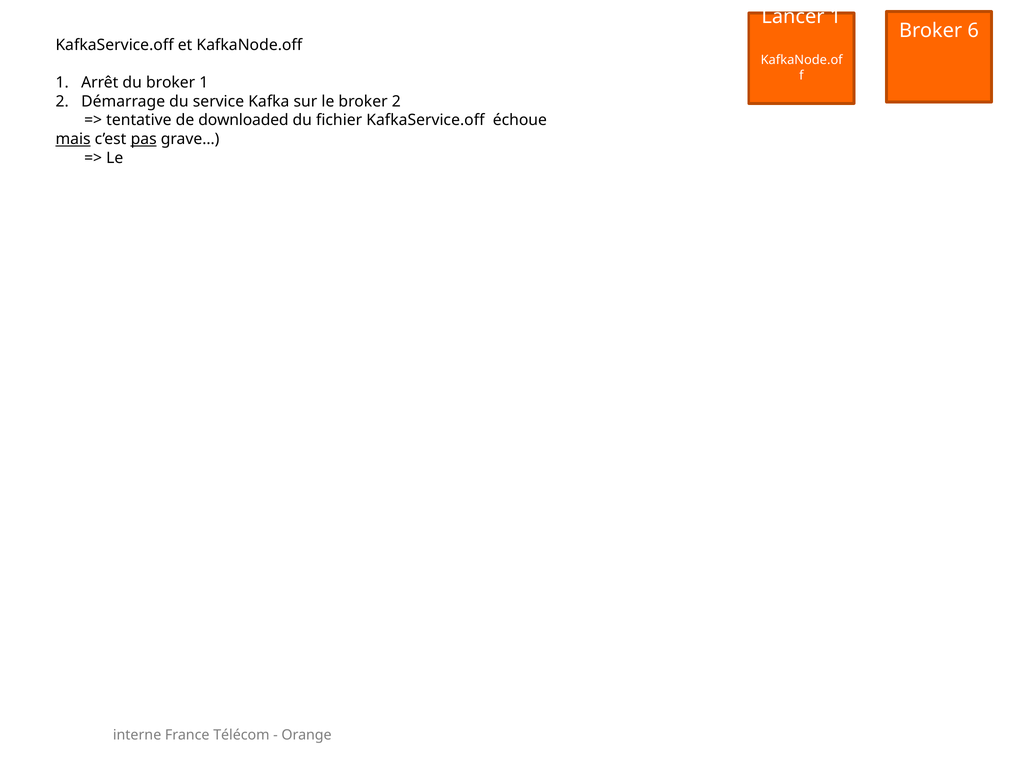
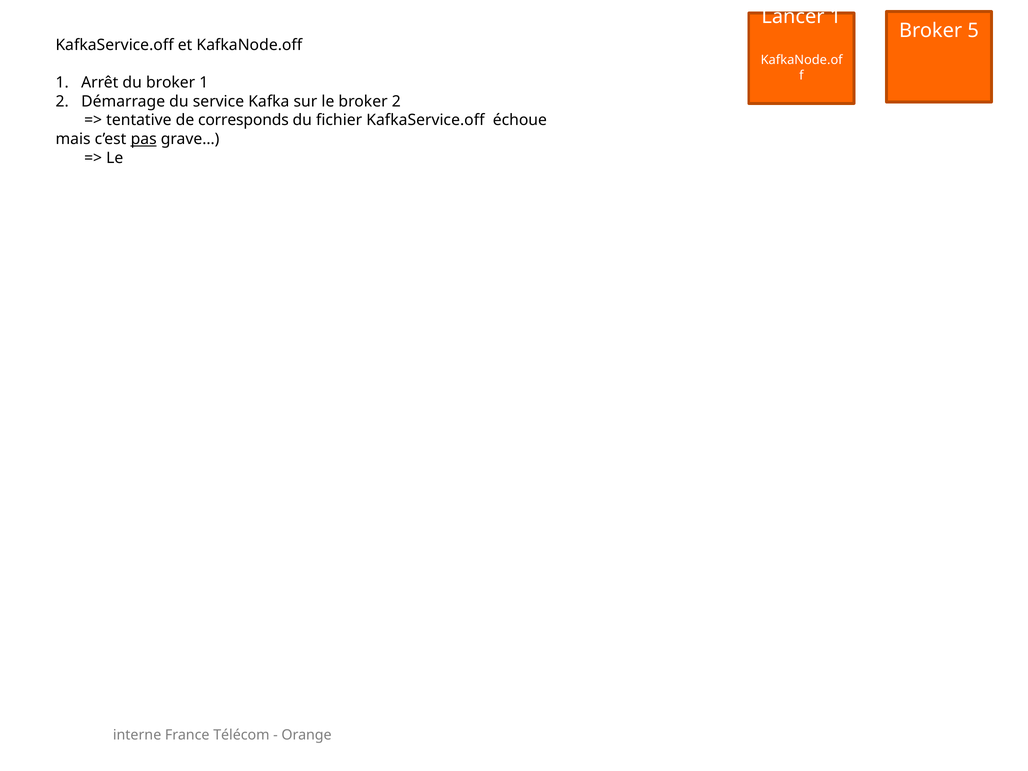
6: 6 -> 5
downloaded: downloaded -> corresponds
mais underline: present -> none
